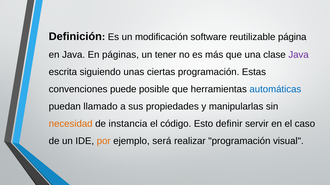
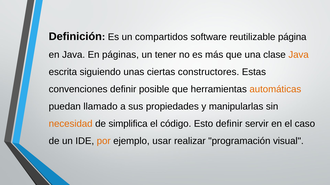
modificación: modificación -> compartidos
Java at (299, 55) colour: purple -> orange
ciertas programación: programación -> constructores
convenciones puede: puede -> definir
automáticas colour: blue -> orange
instancia: instancia -> simplifica
será: será -> usar
